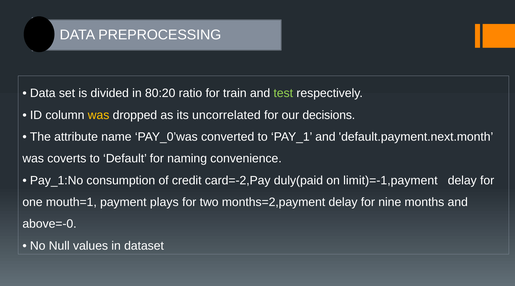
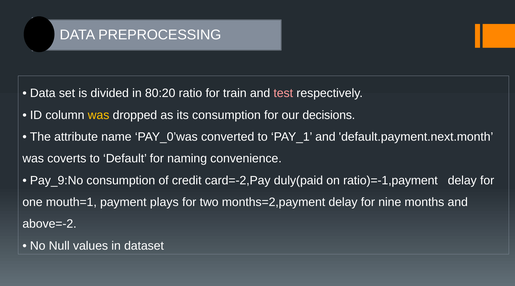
test colour: light green -> pink
its uncorrelated: uncorrelated -> consumption
Pay_1:No: Pay_1:No -> Pay_9:No
limit)=-1,payment: limit)=-1,payment -> ratio)=-1,payment
above=-0: above=-0 -> above=-2
